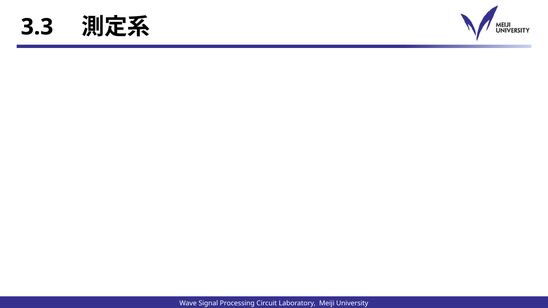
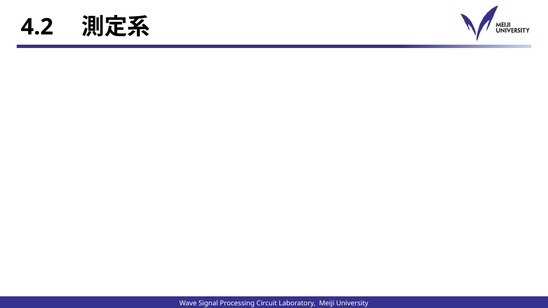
3.3: 3.3 -> 4.2
